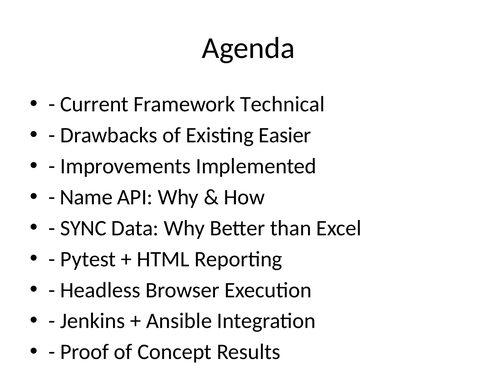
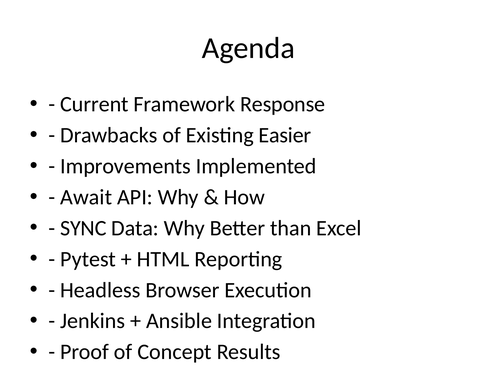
Technical: Technical -> Response
Name: Name -> Await
